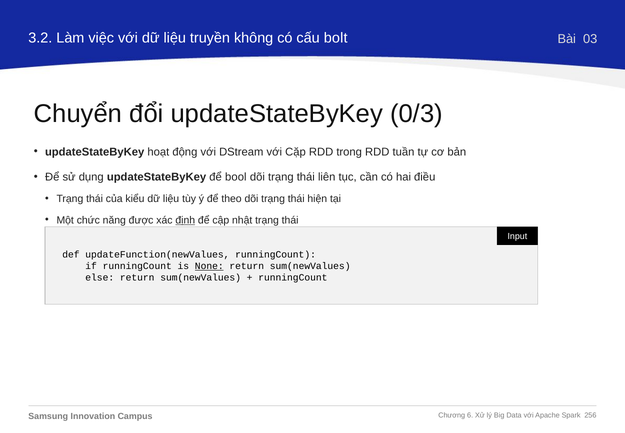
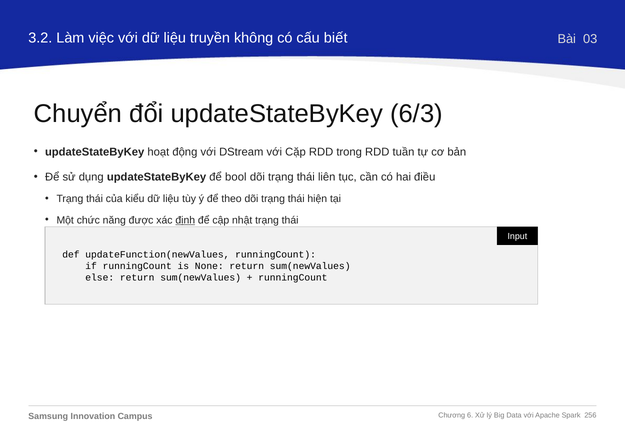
bolt: bolt -> biết
0/3: 0/3 -> 6/3
None underline: present -> none
